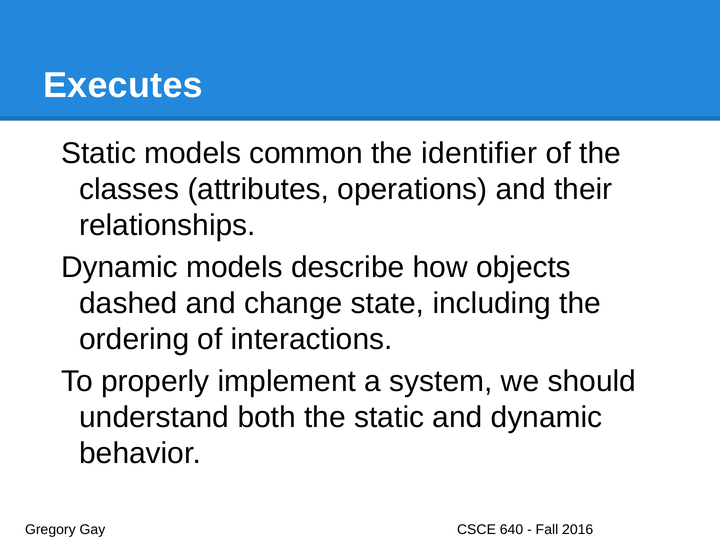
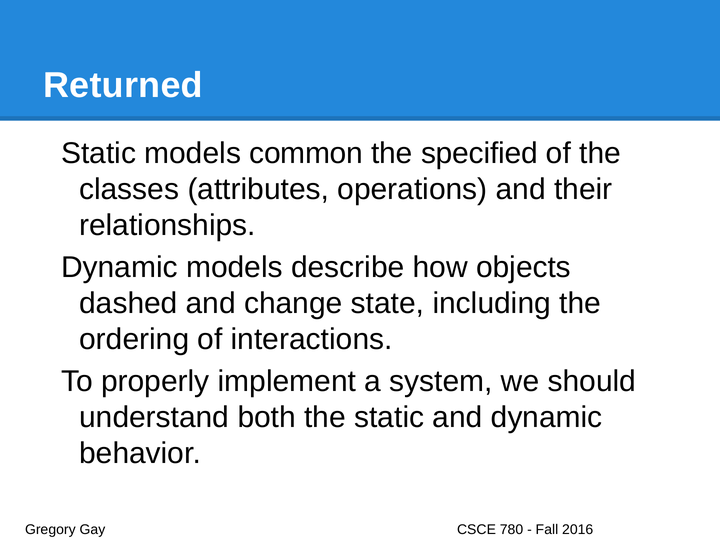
Executes: Executes -> Returned
identifier: identifier -> specified
640: 640 -> 780
